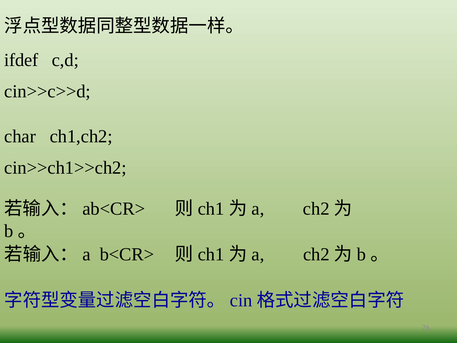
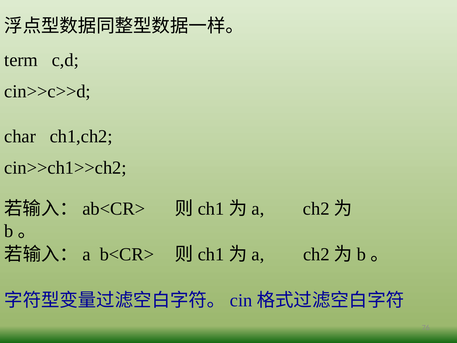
ifdef: ifdef -> term
